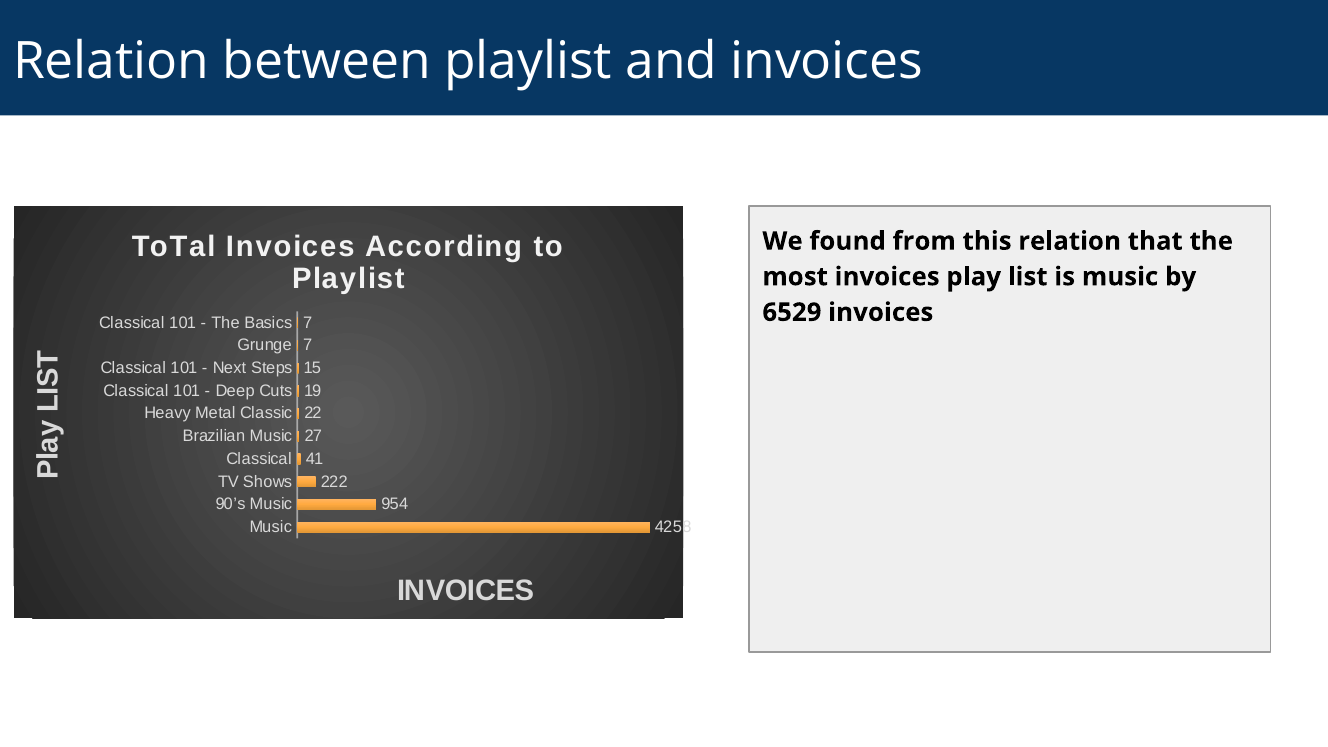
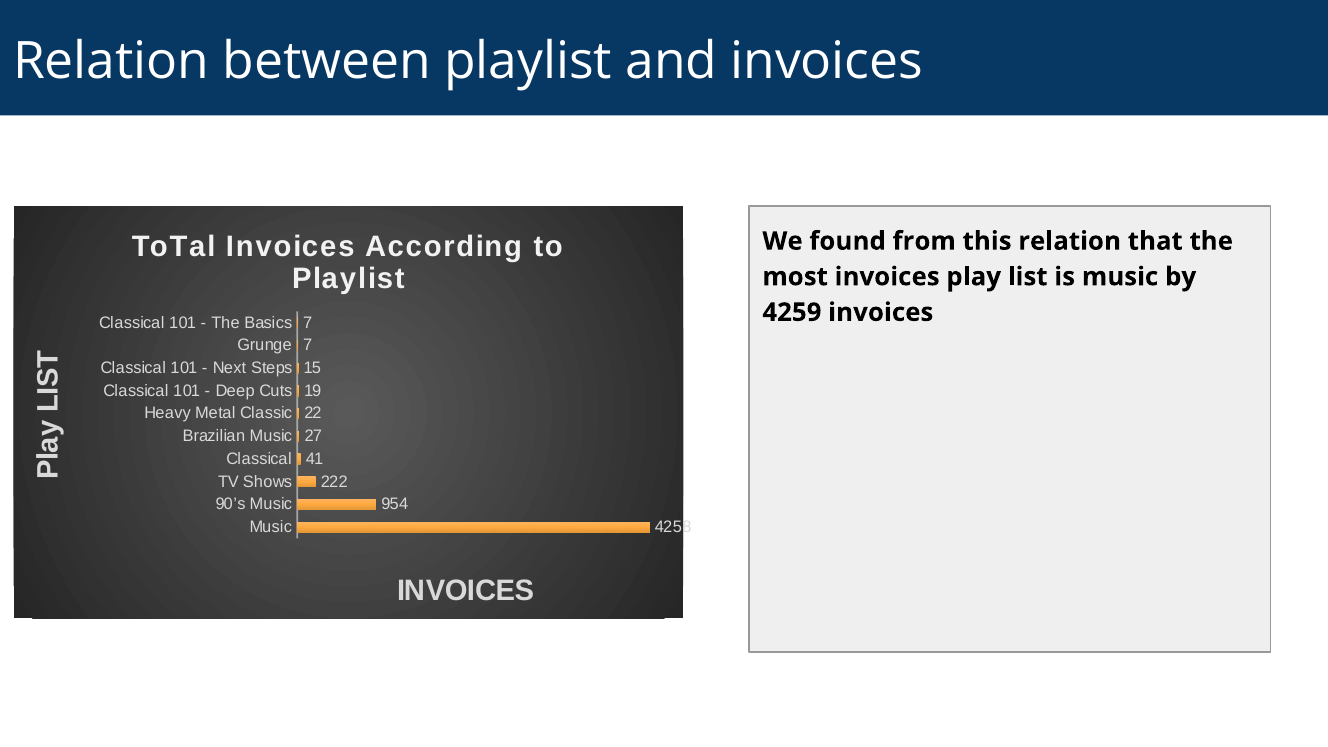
6529: 6529 -> 4259
